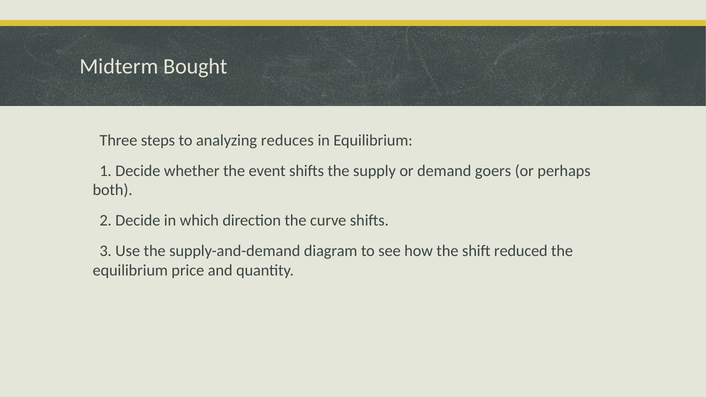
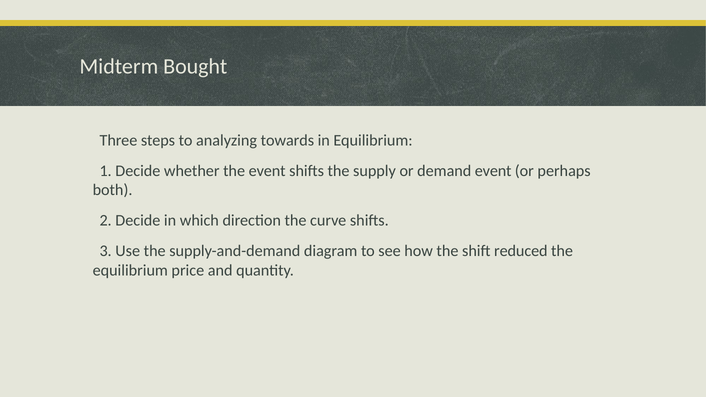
reduces: reduces -> towards
demand goers: goers -> event
